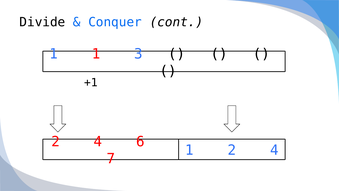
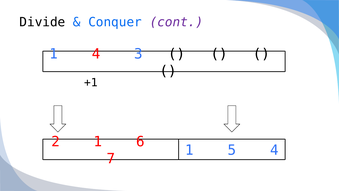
cont colour: black -> purple
1 1: 1 -> 4
4 at (98, 142): 4 -> 1
1 2: 2 -> 5
